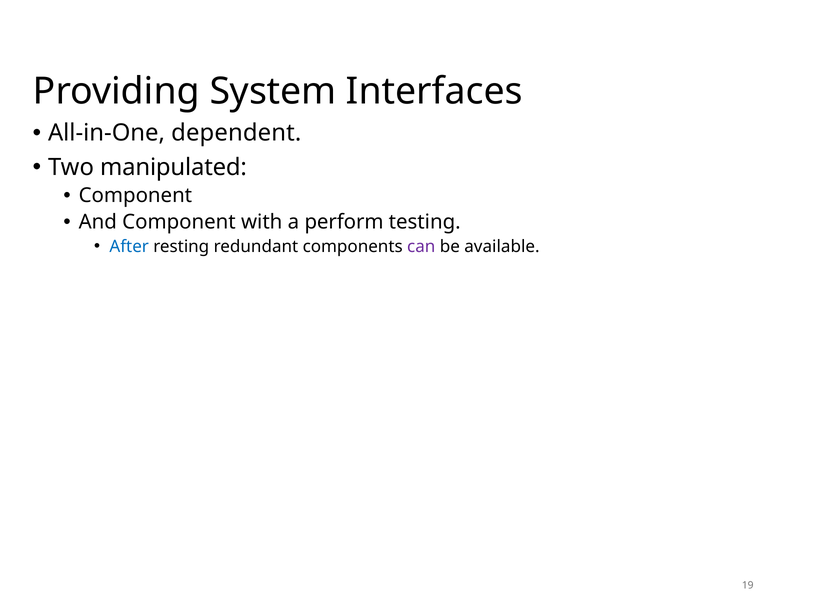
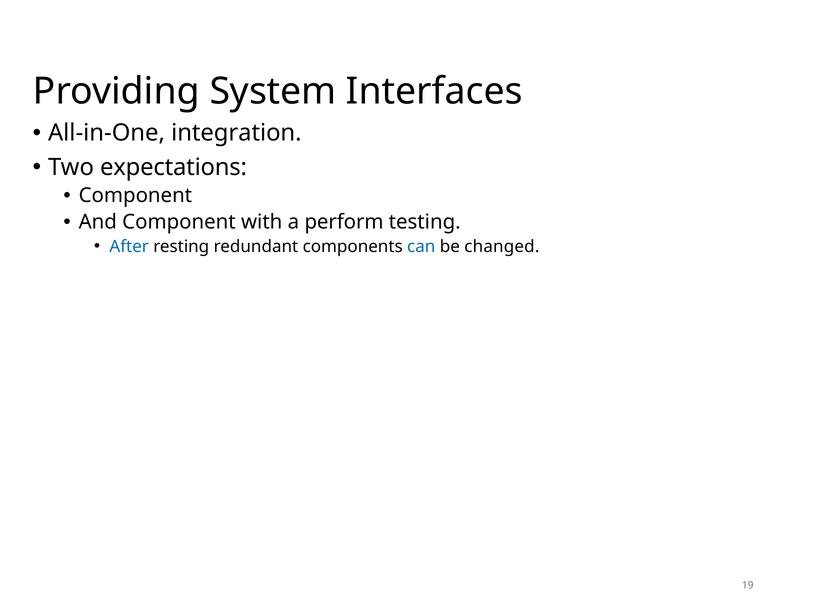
dependent: dependent -> integration
manipulated: manipulated -> expectations
can colour: purple -> blue
available: available -> changed
